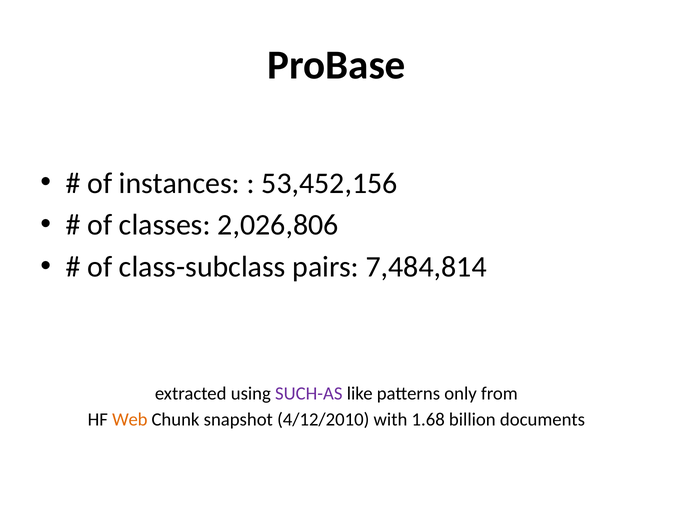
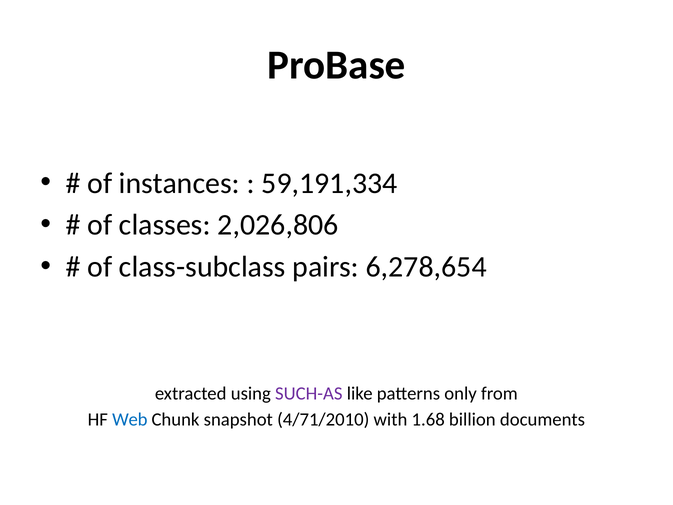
53,452,156: 53,452,156 -> 59,191,334
7,484,814: 7,484,814 -> 6,278,654
Web colour: orange -> blue
4/12/2010: 4/12/2010 -> 4/71/2010
